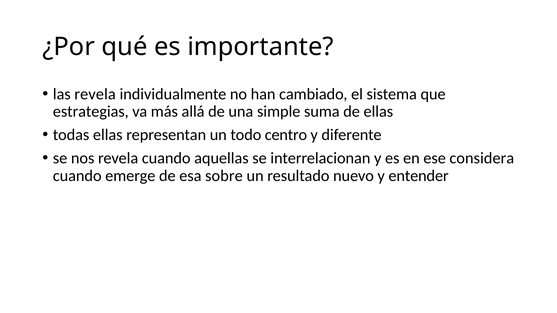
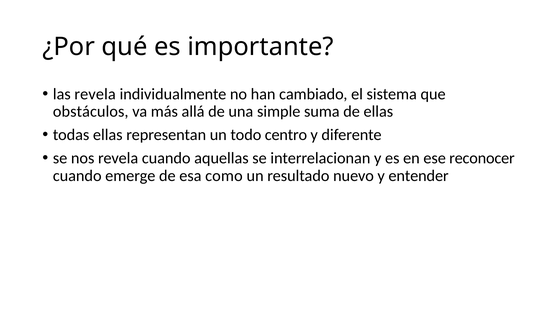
estrategias: estrategias -> obstáculos
considera: considera -> reconocer
sobre: sobre -> como
